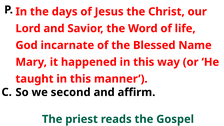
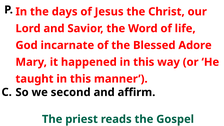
Name: Name -> Adore
